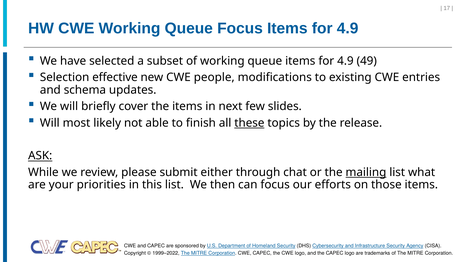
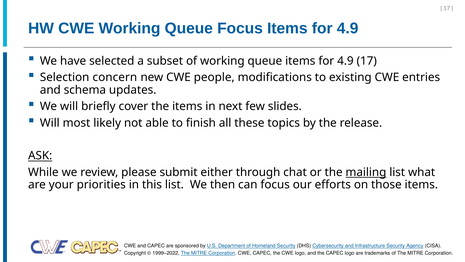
4.9 49: 49 -> 17
effective: effective -> concern
these underline: present -> none
